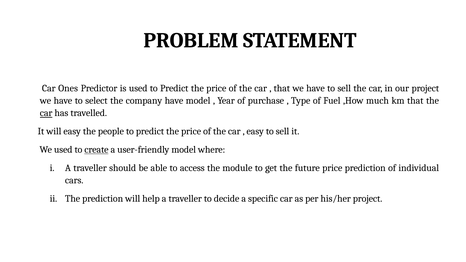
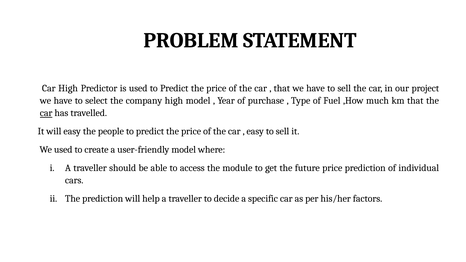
Car Ones: Ones -> High
company have: have -> high
create underline: present -> none
his/her project: project -> factors
